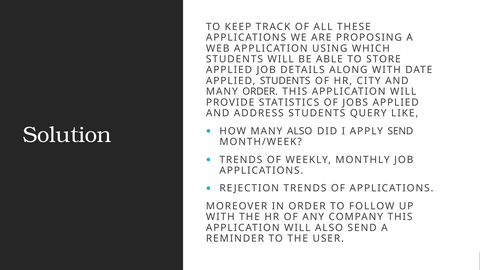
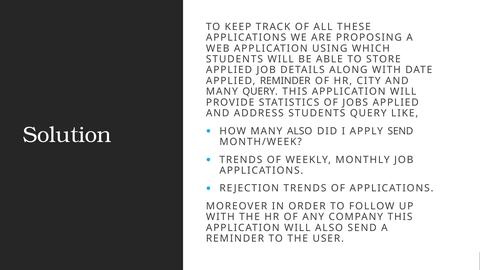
APPLIED STUDENTS: STUDENTS -> REMINDER
MANY ORDER: ORDER -> QUERY
